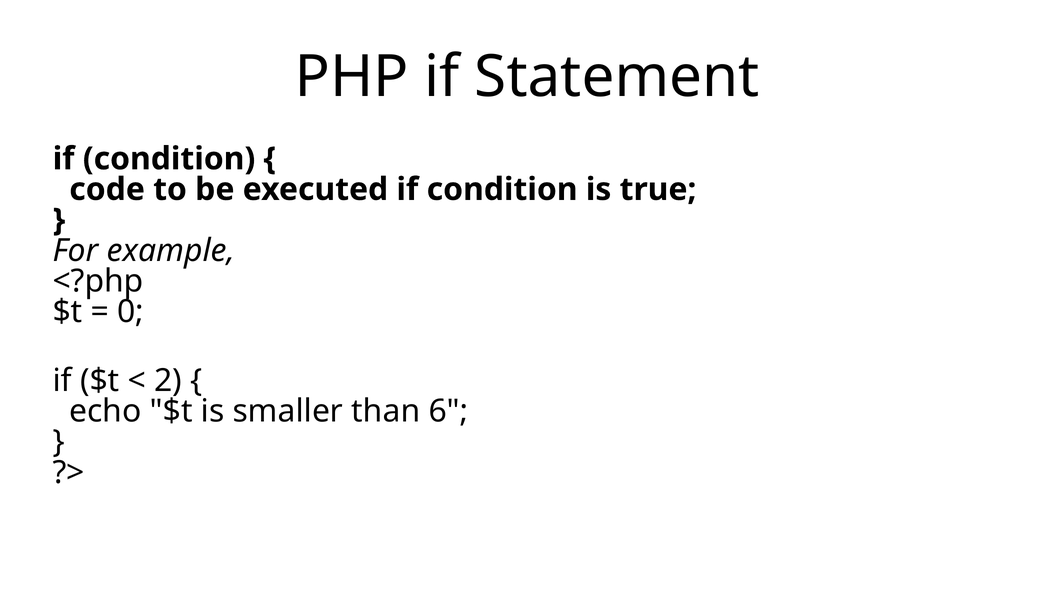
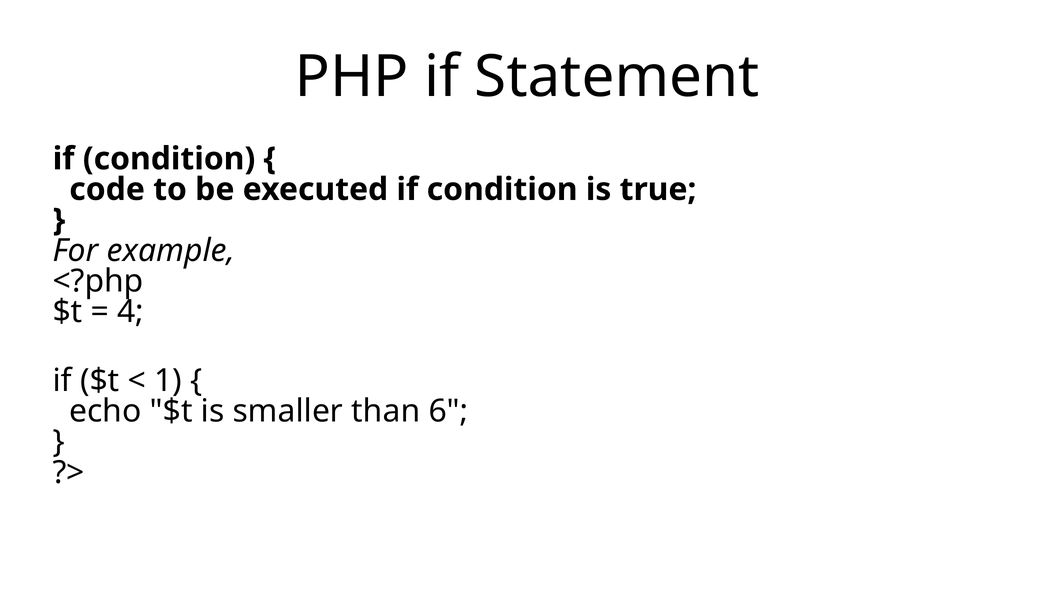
0: 0 -> 4
2: 2 -> 1
